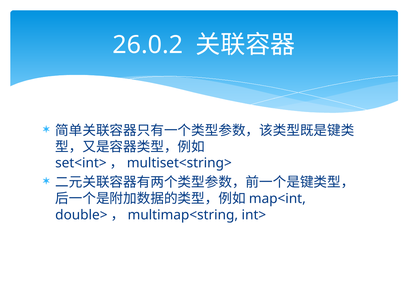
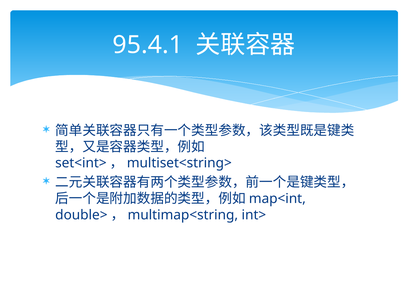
26.0.2: 26.0.2 -> 95.4.1
